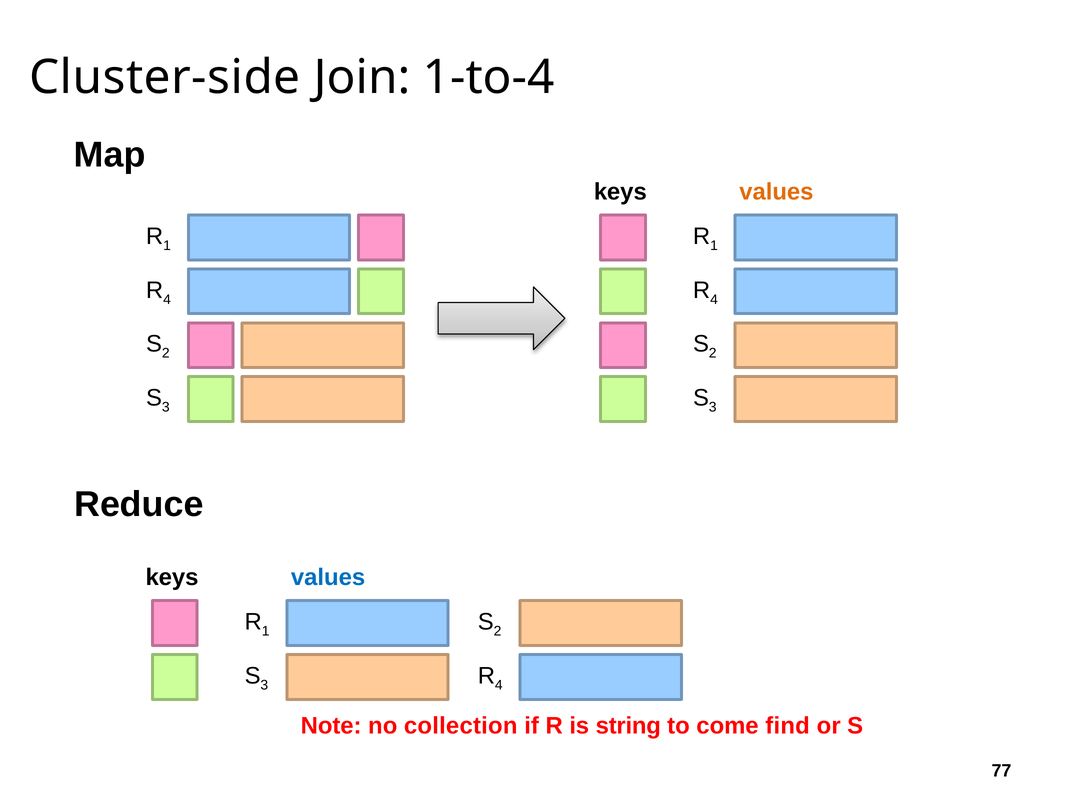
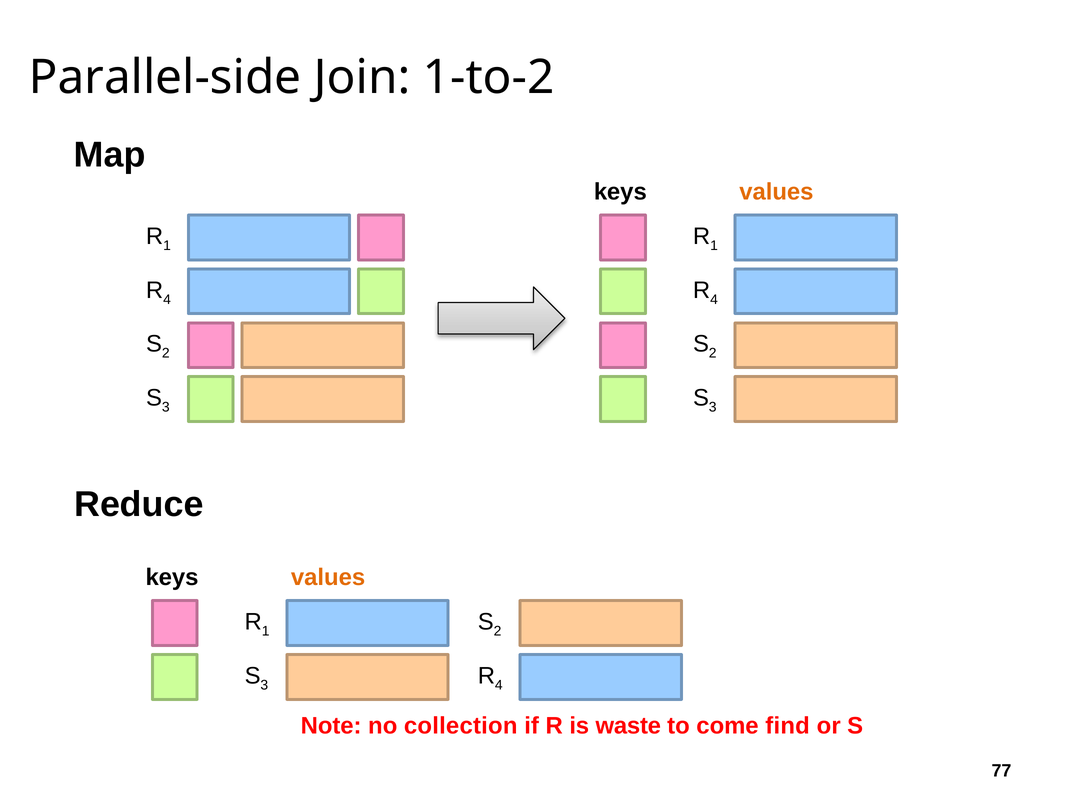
Cluster-side: Cluster-side -> Parallel-side
1-to-4: 1-to-4 -> 1-to-2
values at (328, 577) colour: blue -> orange
string: string -> waste
